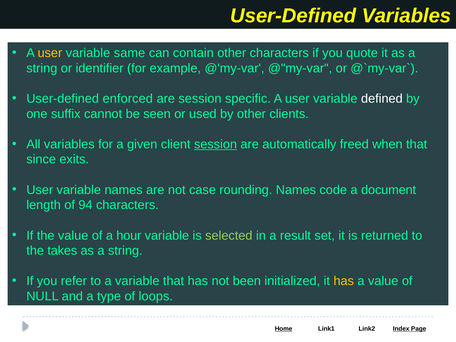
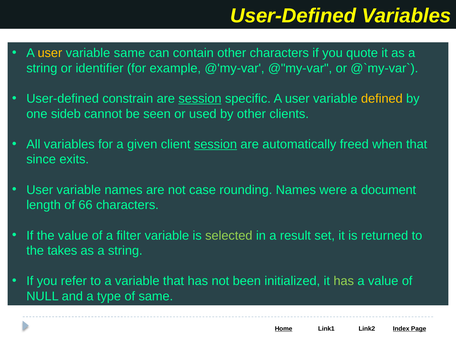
enforced: enforced -> constrain
session at (200, 99) underline: none -> present
defined colour: white -> yellow
suffix: suffix -> sideb
code: code -> were
94: 94 -> 66
hour: hour -> filter
has at (344, 281) colour: yellow -> light green
of loops: loops -> same
